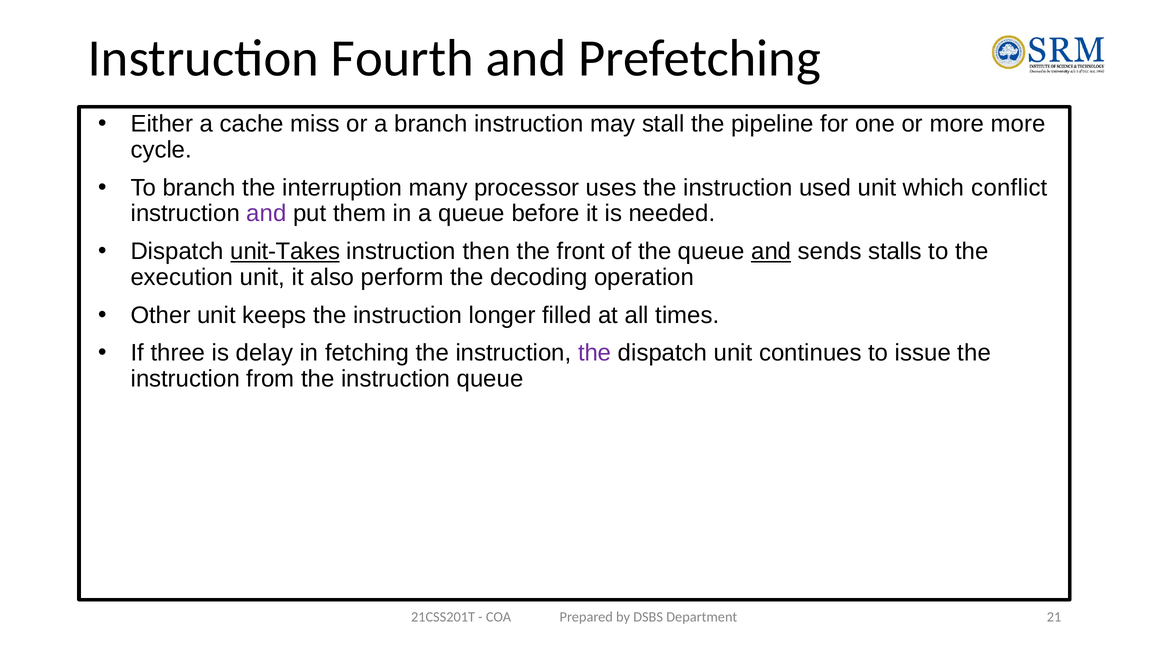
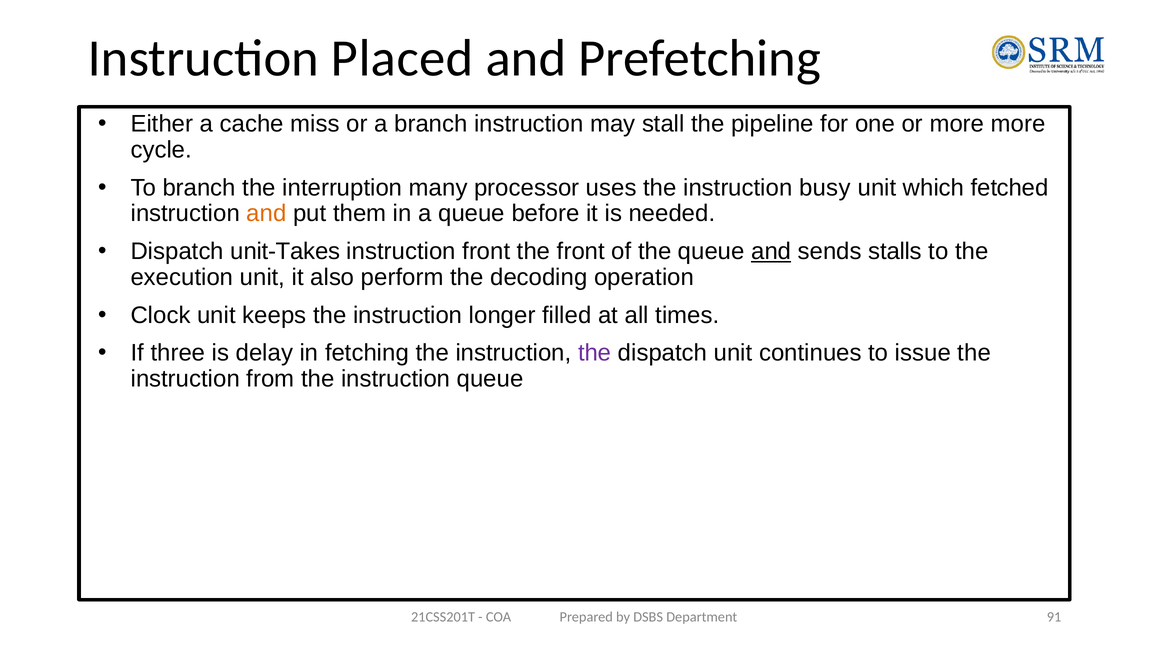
Fourth: Fourth -> Placed
used: used -> busy
conflict: conflict -> fetched
and at (266, 214) colour: purple -> orange
unit-Takes underline: present -> none
instruction then: then -> front
Other: Other -> Clock
21: 21 -> 91
